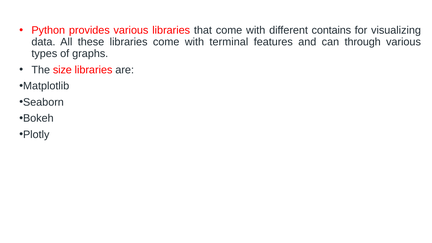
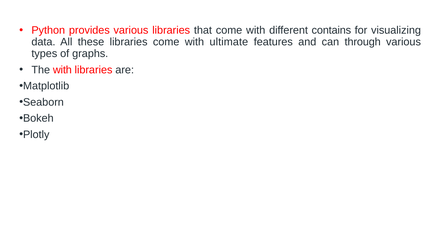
terminal: terminal -> ultimate
The size: size -> with
